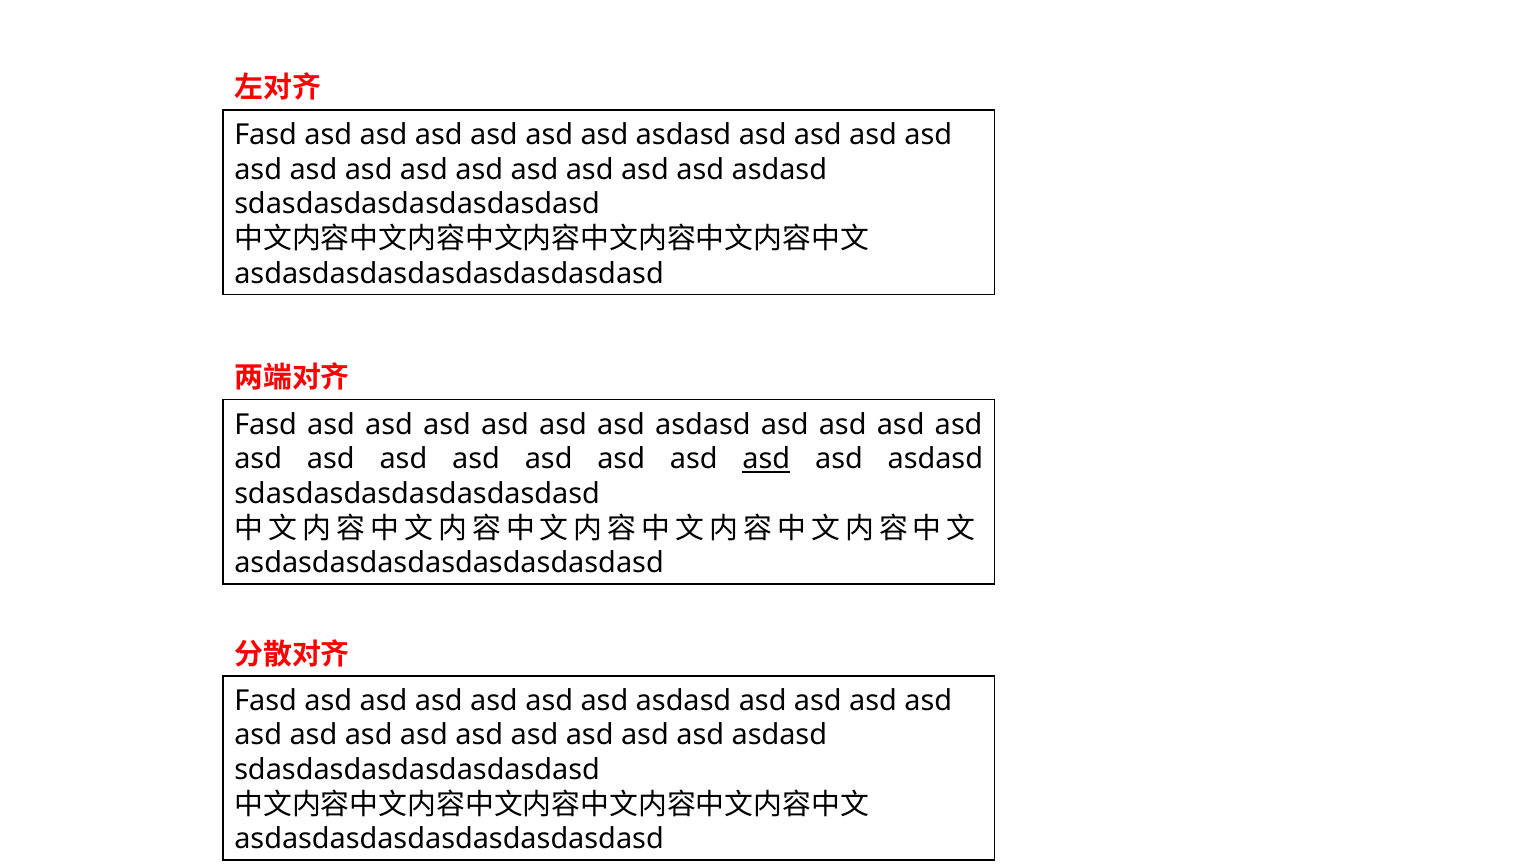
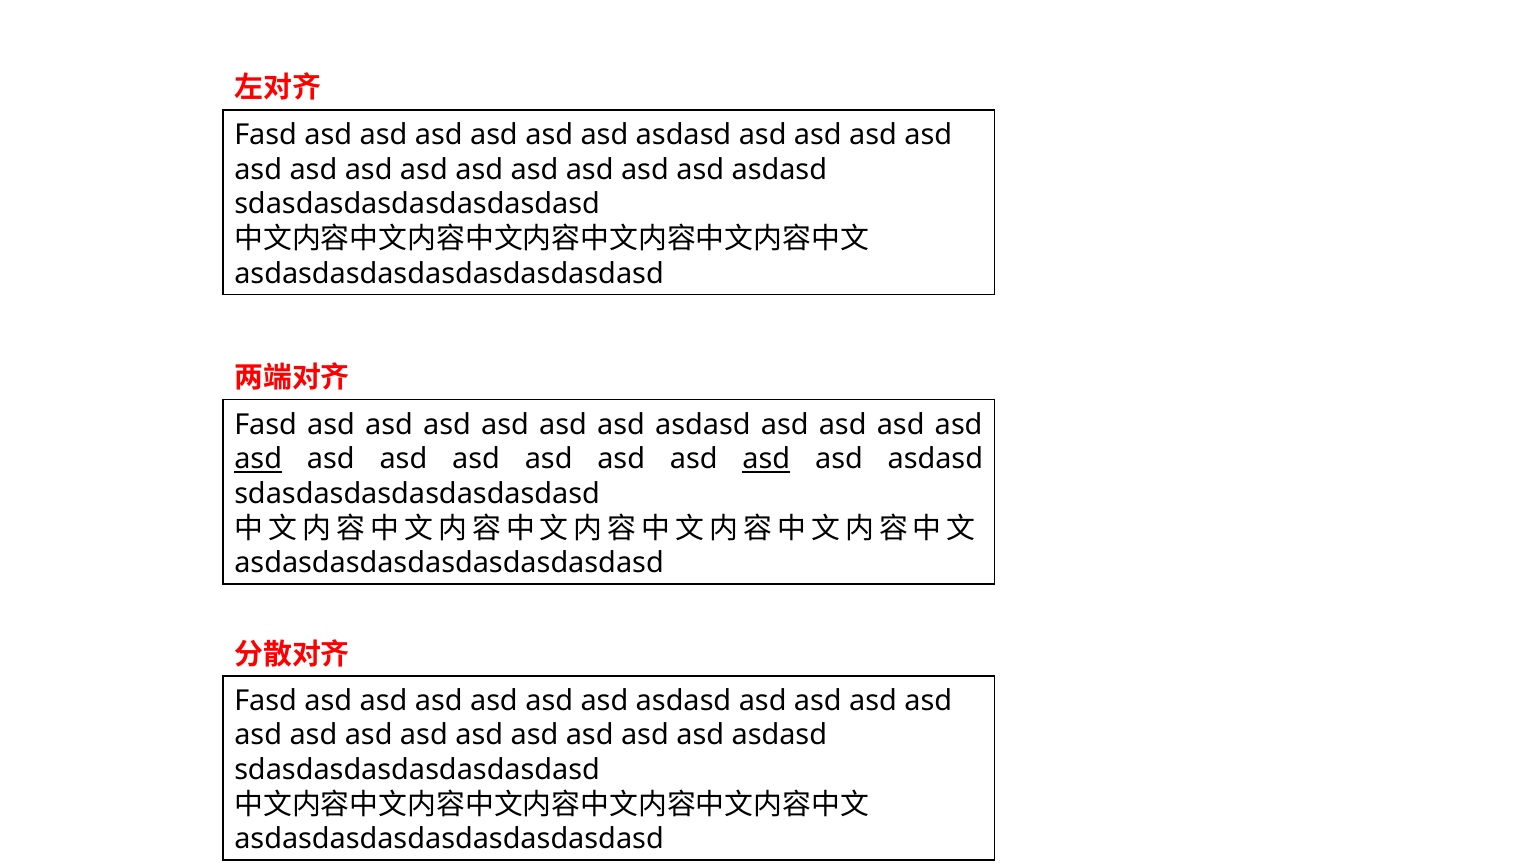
asd at (258, 459) underline: none -> present
